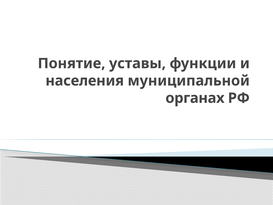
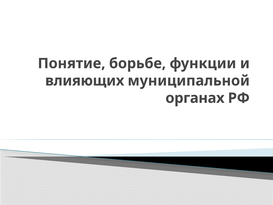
уставы: уставы -> борьбе
населения: населения -> влияющих
